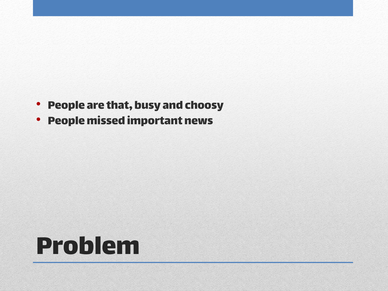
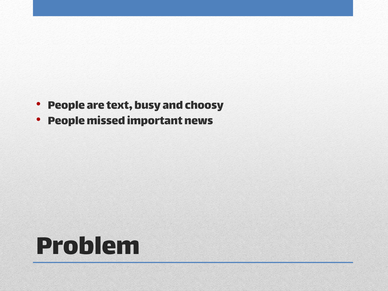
that: that -> text
